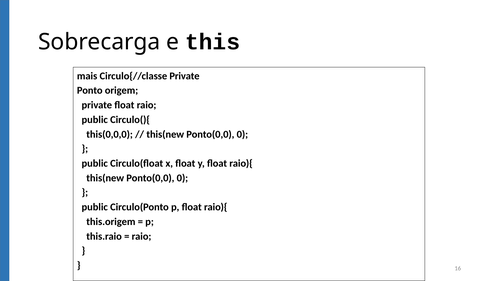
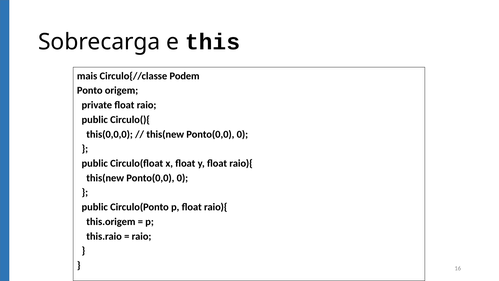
Circulo{//classe Private: Private -> Podem
